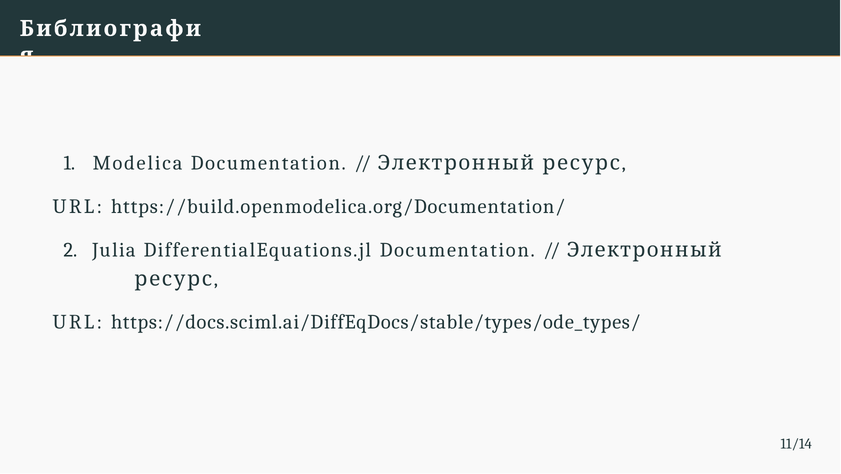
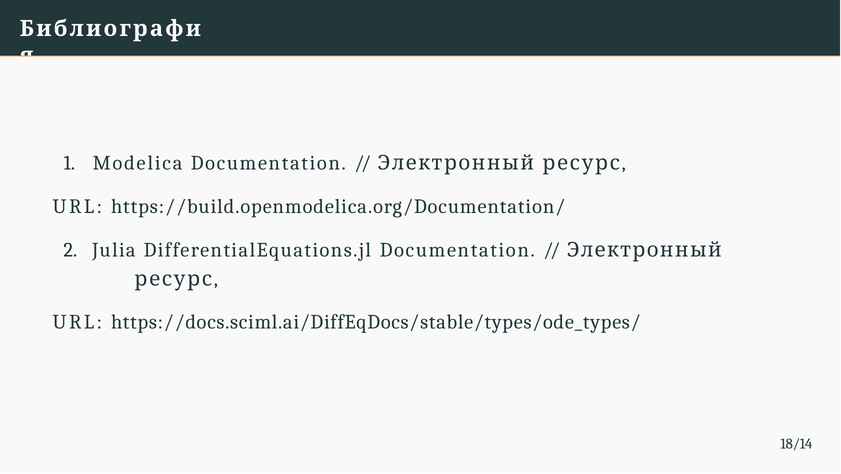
11/14: 11/14 -> 18/14
